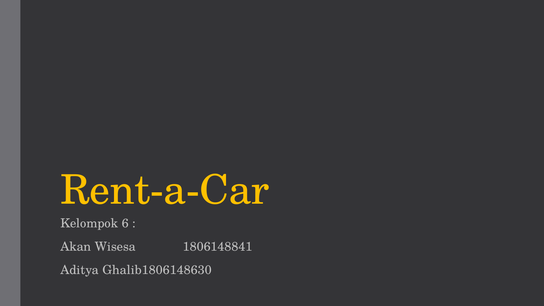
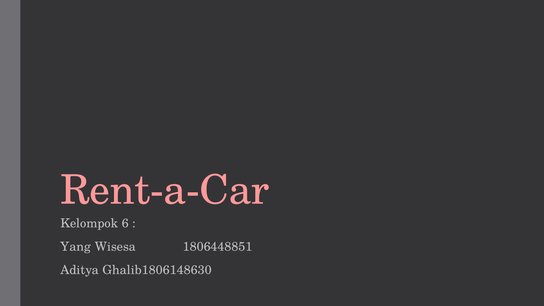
Rent-a-Car colour: yellow -> pink
Akan: Akan -> Yang
1806148841: 1806148841 -> 1806448851
